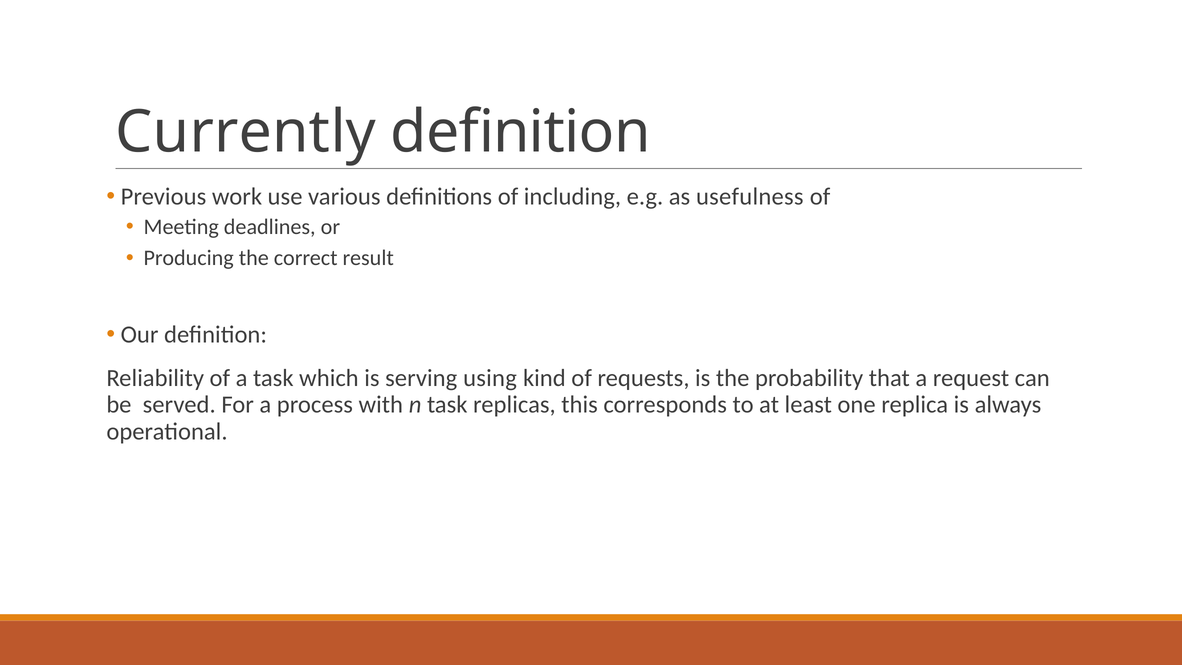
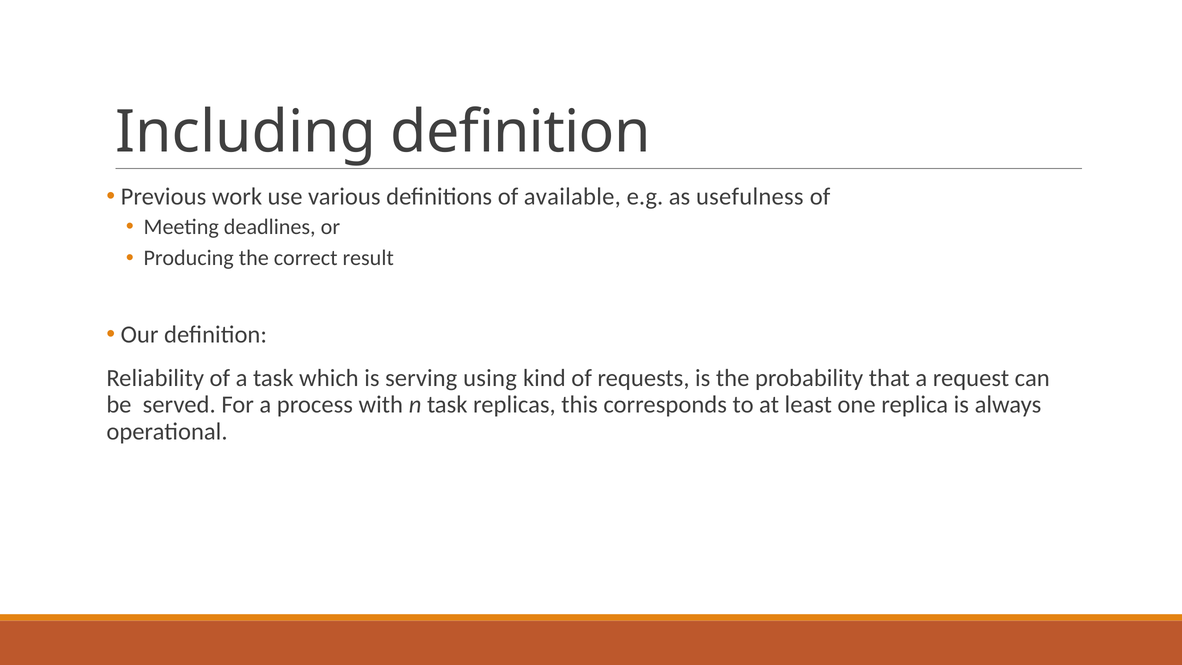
Currently: Currently -> Including
including: including -> available
